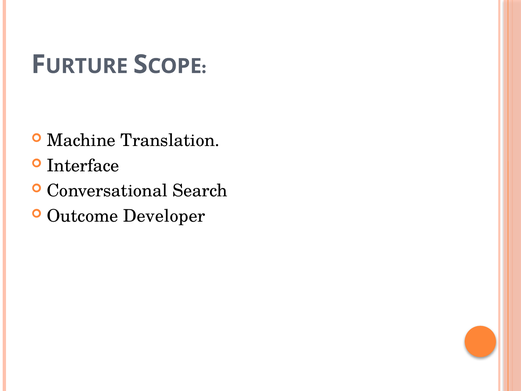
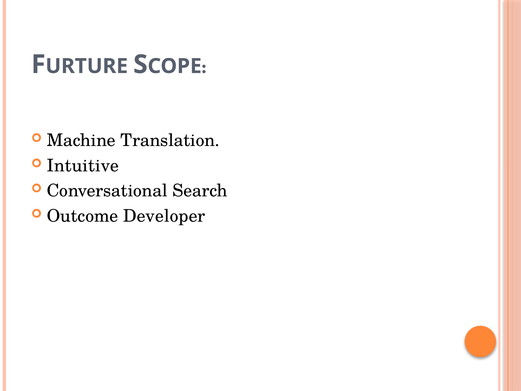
Interface: Interface -> Intuitive
